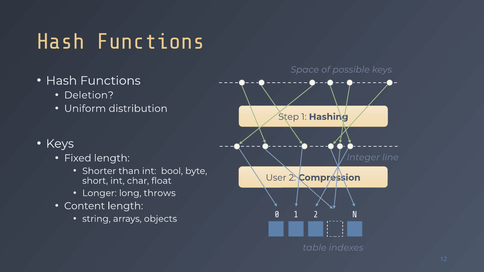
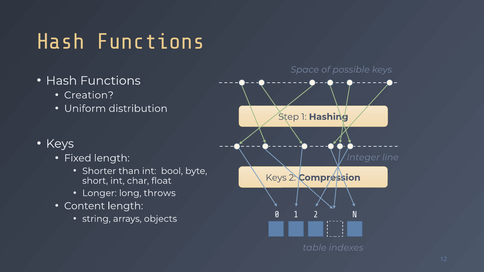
Deletion: Deletion -> Creation
User at (276, 178): User -> Keys
